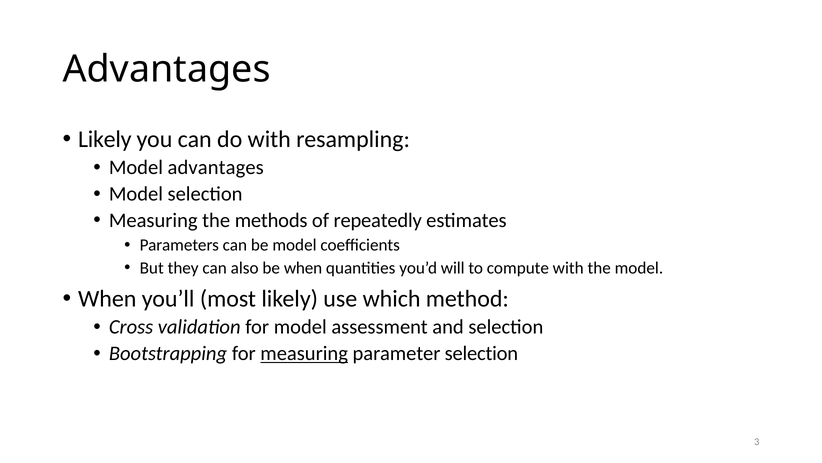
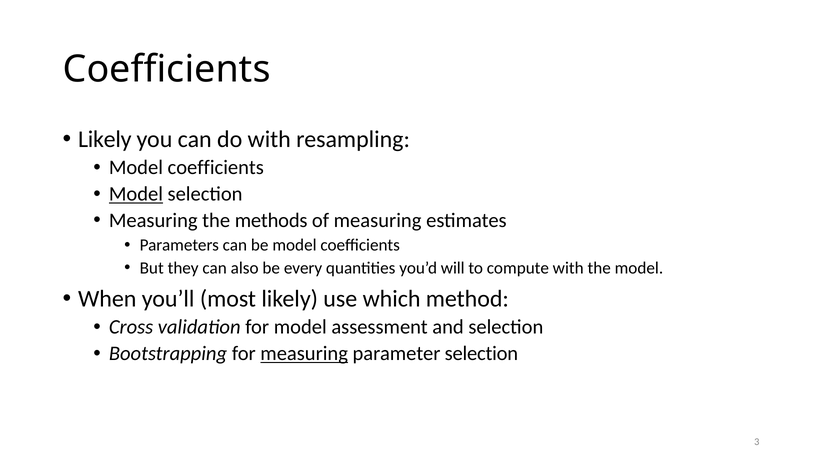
Advantages at (167, 69): Advantages -> Coefficients
advantages at (216, 167): advantages -> coefficients
Model at (136, 194) underline: none -> present
of repeatedly: repeatedly -> measuring
be when: when -> every
